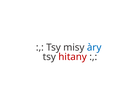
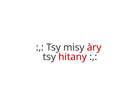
àry colour: blue -> red
